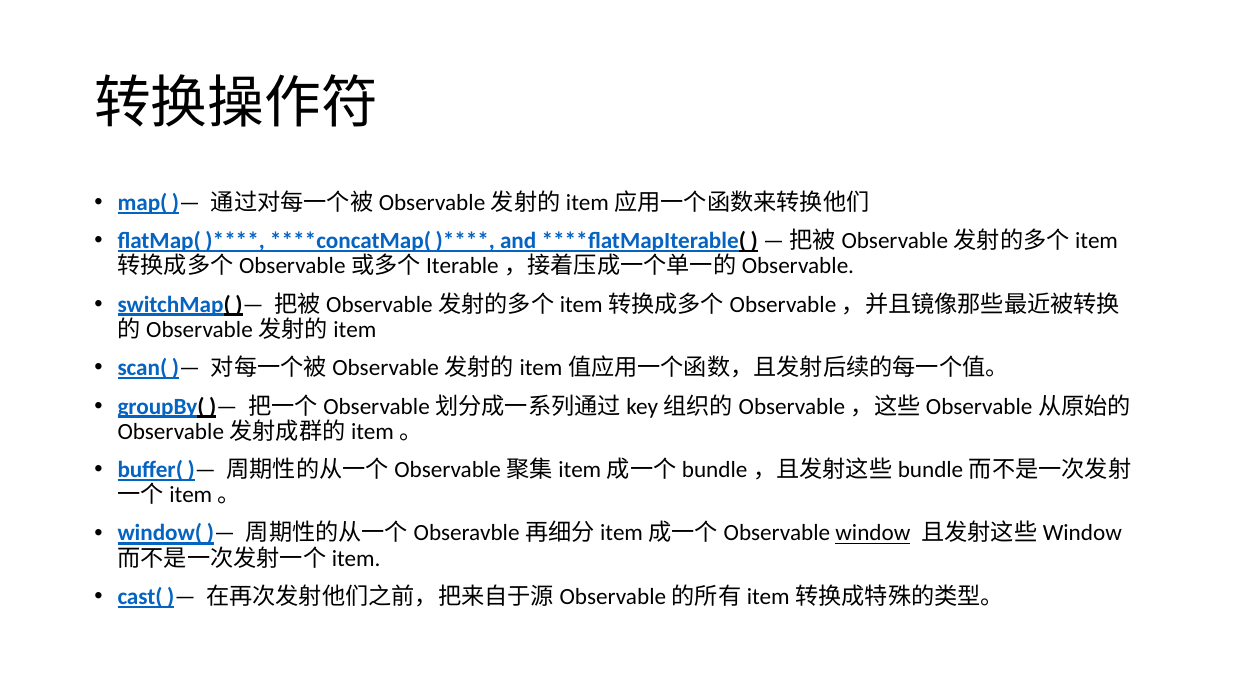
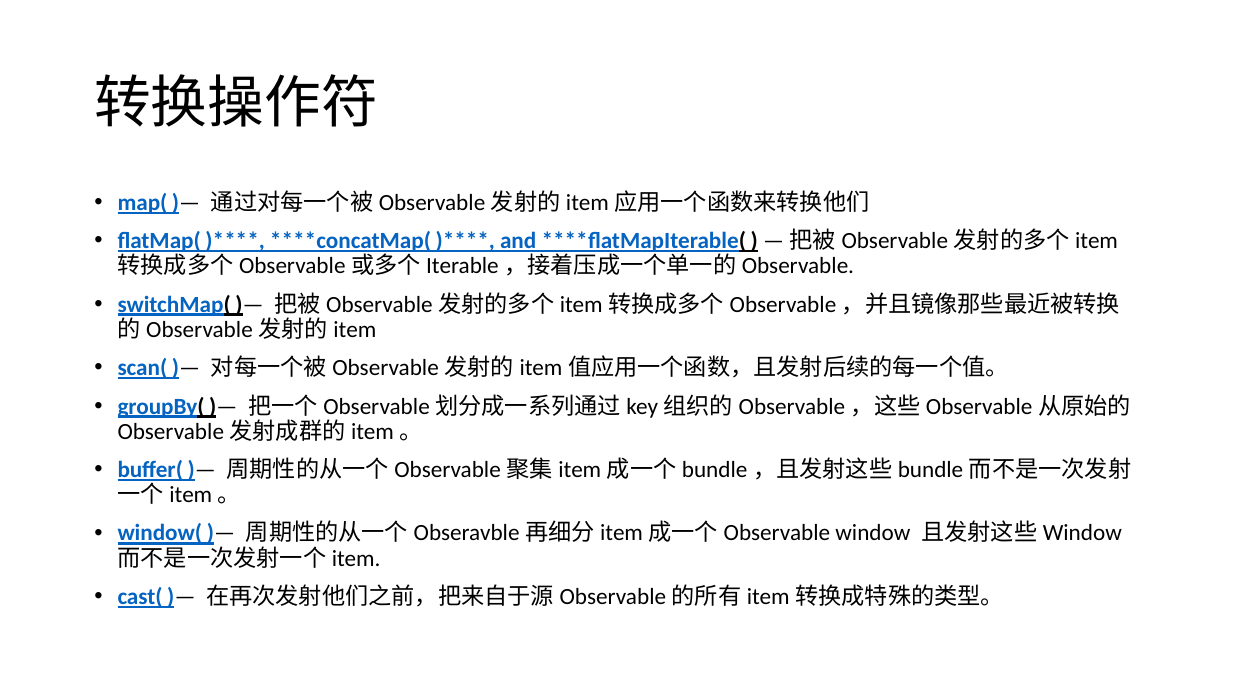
window underline: present -> none
